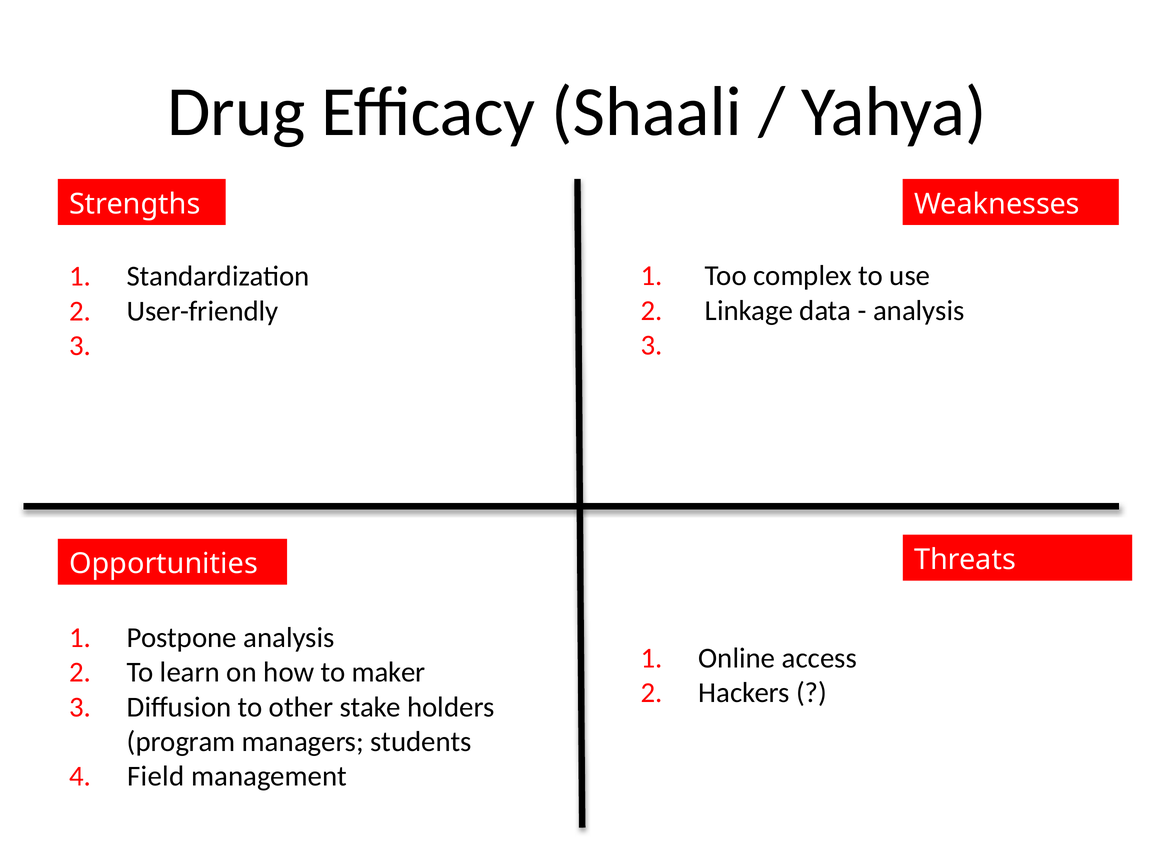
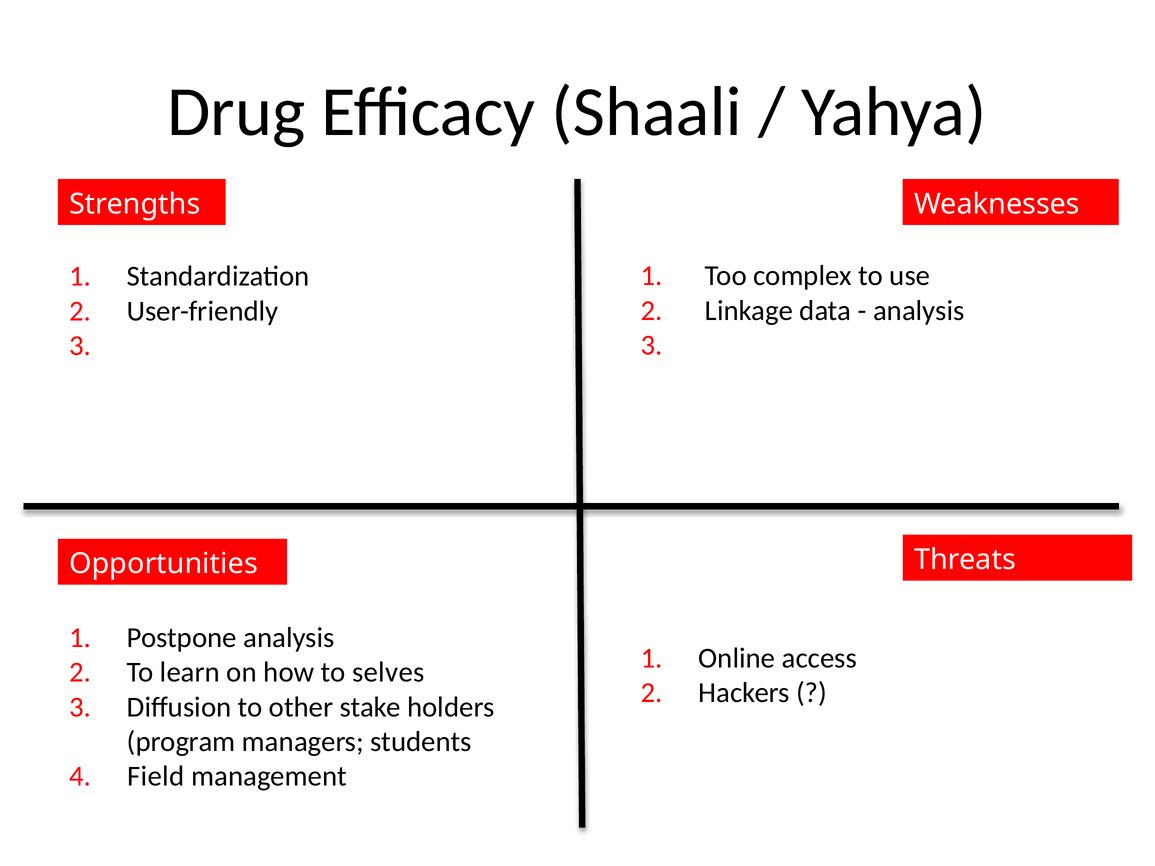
maker: maker -> selves
